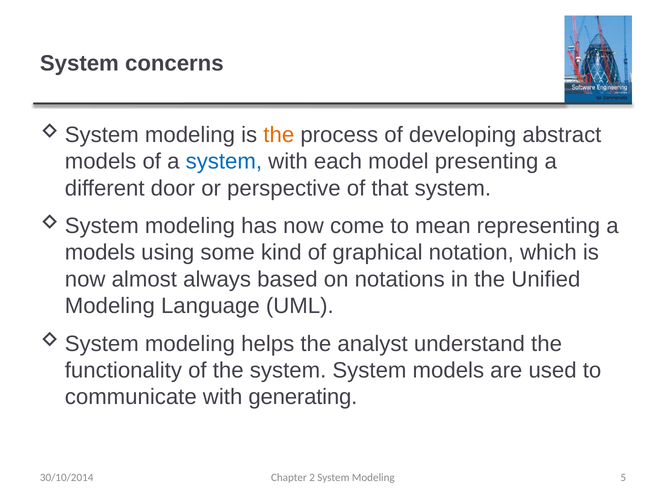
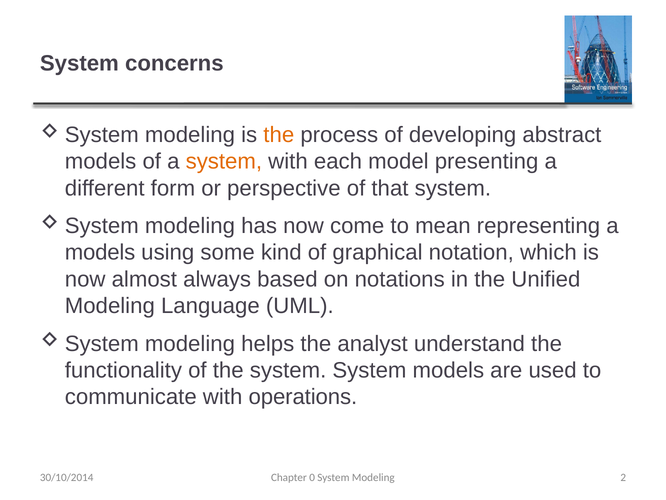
system at (224, 161) colour: blue -> orange
door: door -> form
generating: generating -> operations
2: 2 -> 0
5: 5 -> 2
